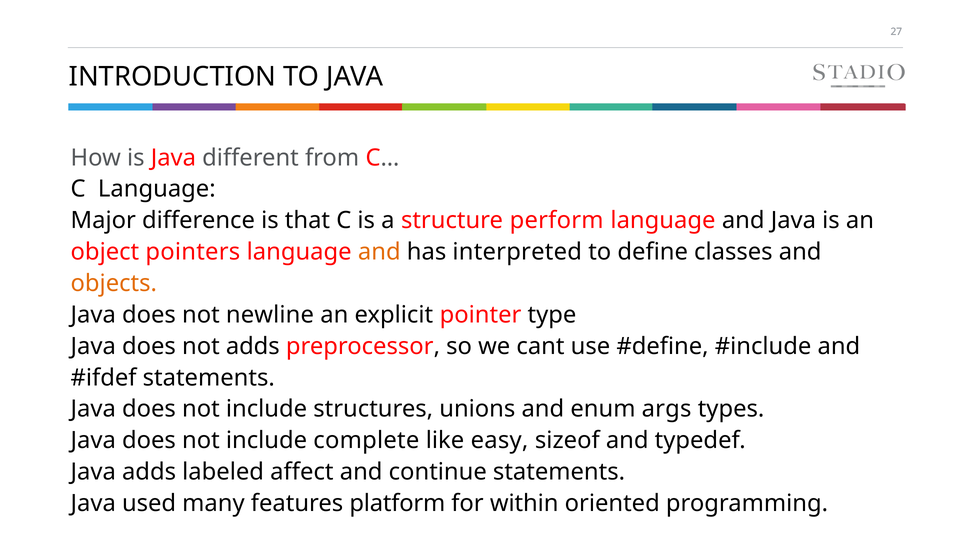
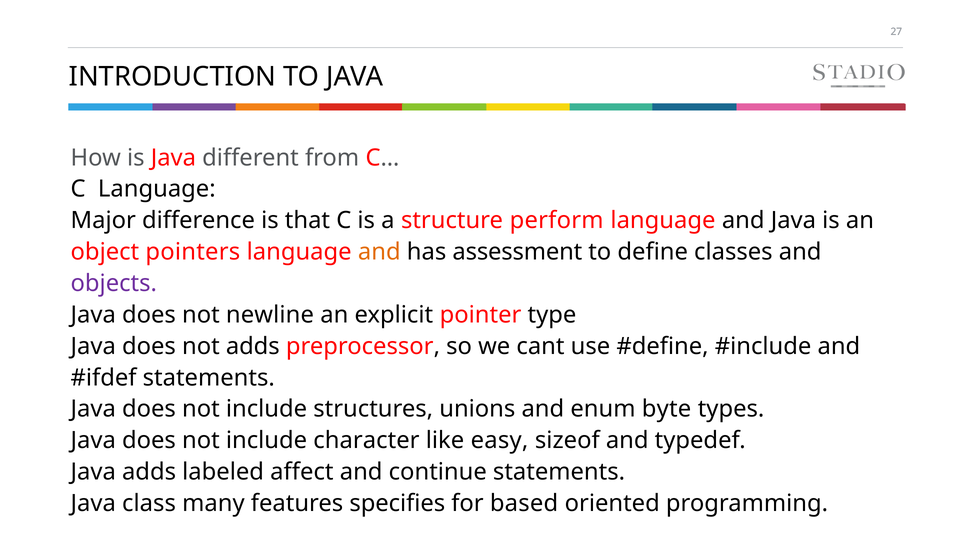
interpreted: interpreted -> assessment
objects colour: orange -> purple
args: args -> byte
complete: complete -> character
used: used -> class
platform: platform -> specifies
within: within -> based
